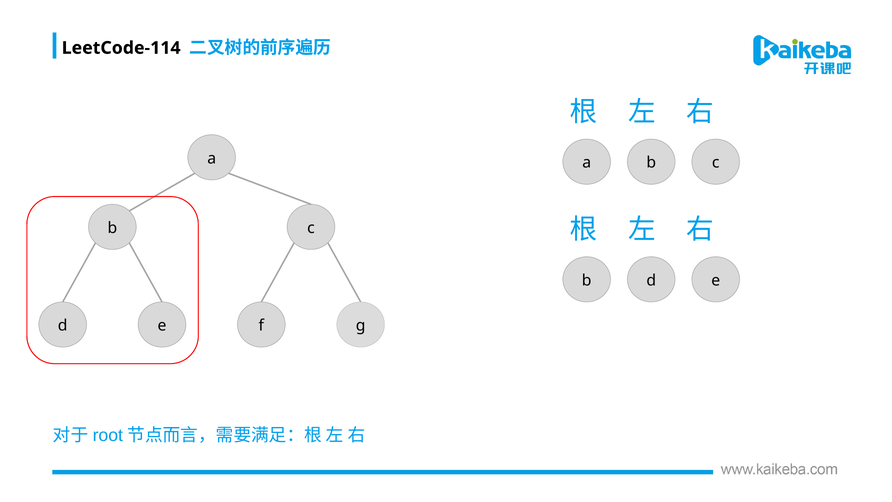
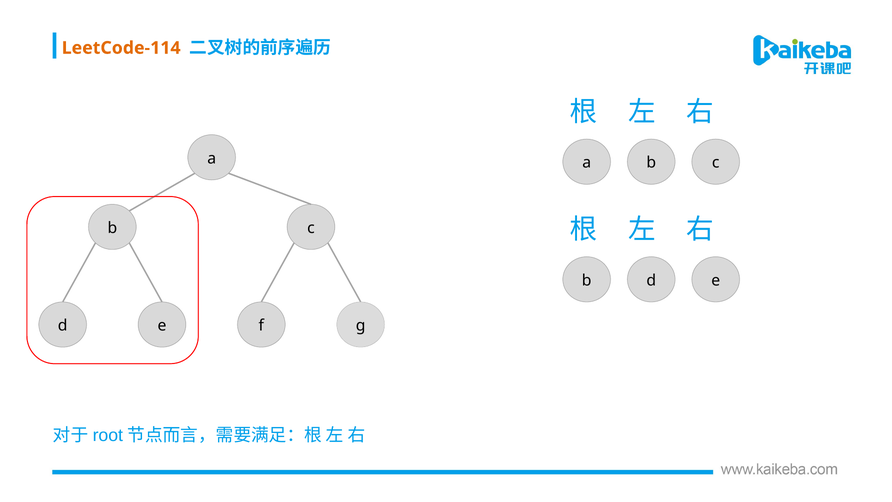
LeetCode-114 colour: black -> orange
